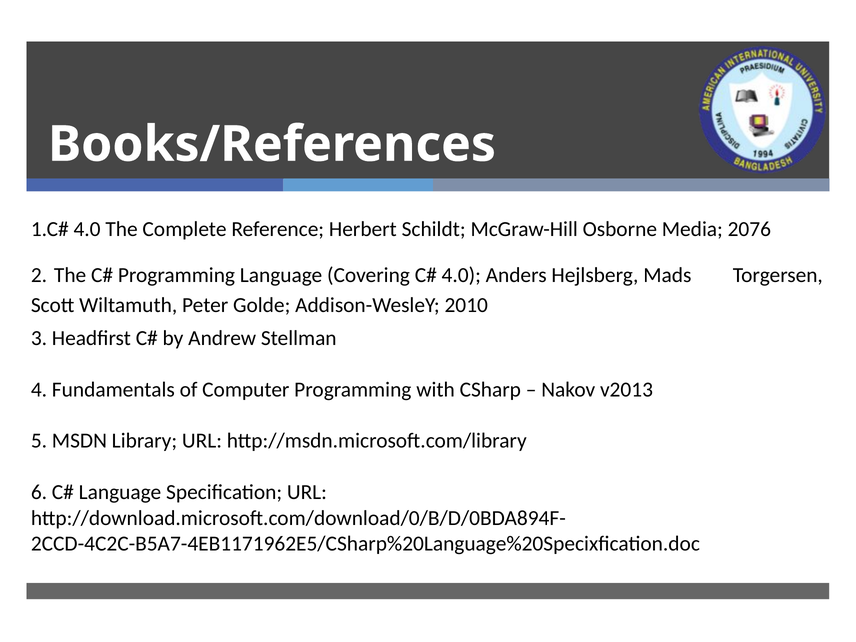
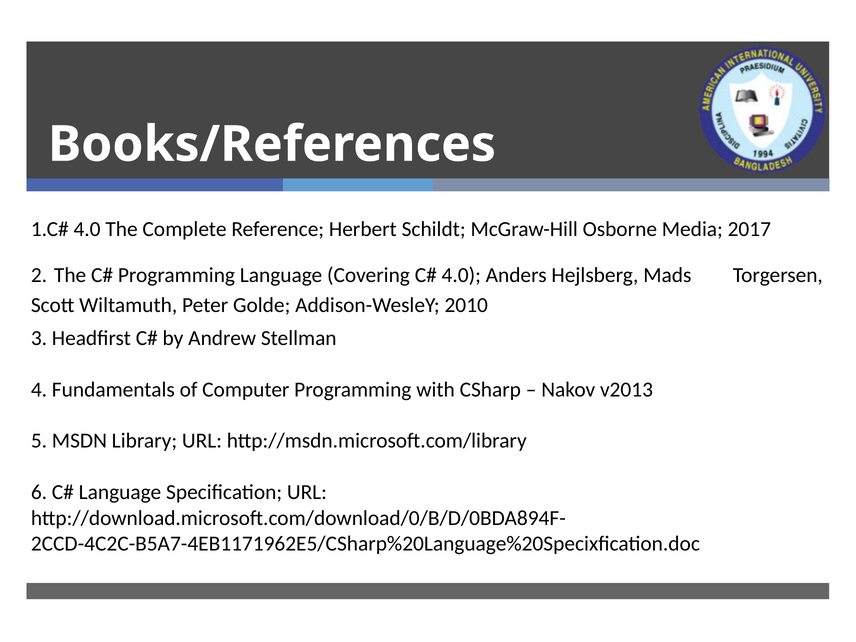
2076: 2076 -> 2017
